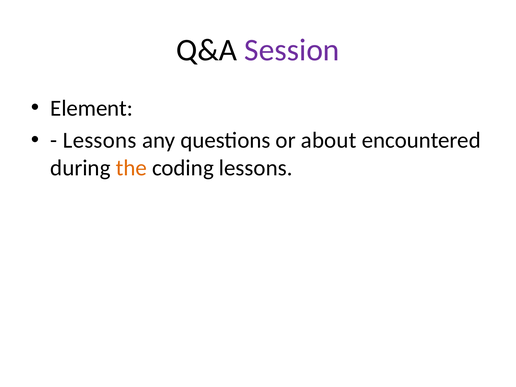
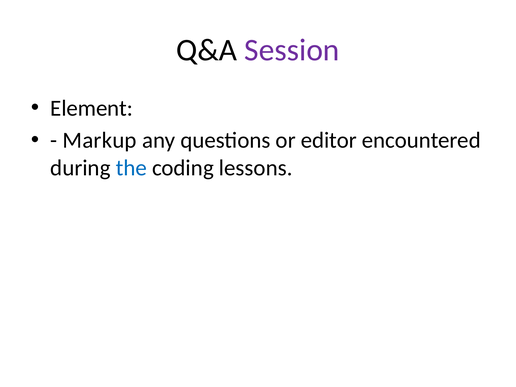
Lessons at (100, 140): Lessons -> Markup
about: about -> editor
the colour: orange -> blue
